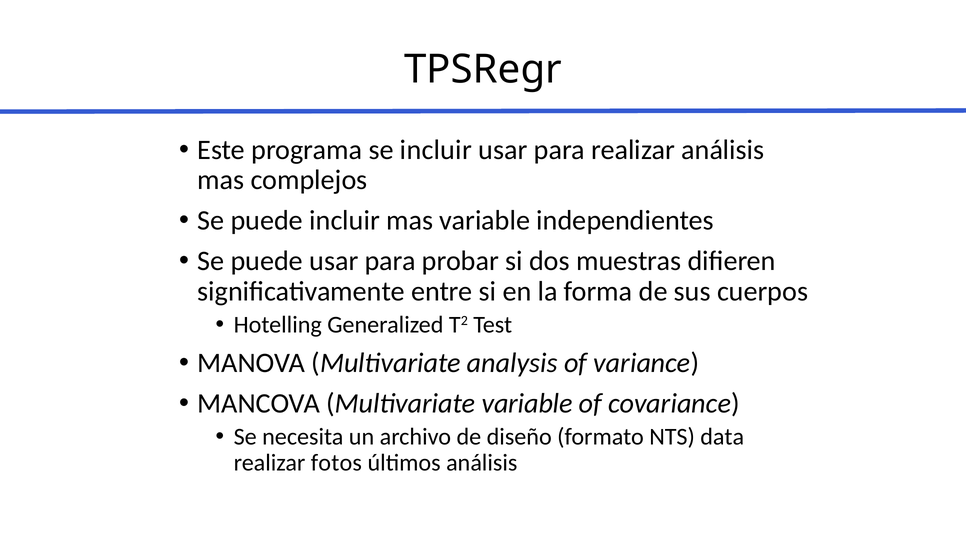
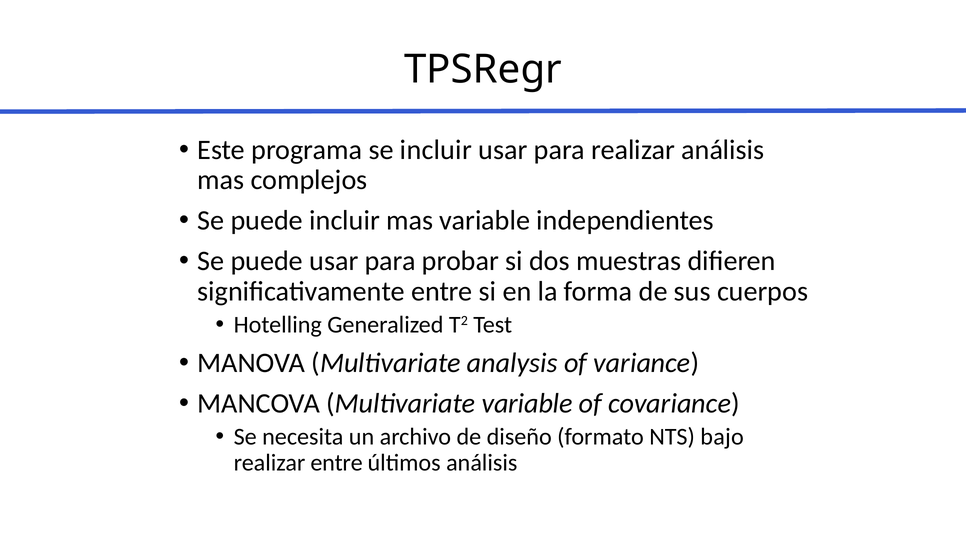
data: data -> bajo
realizar fotos: fotos -> entre
